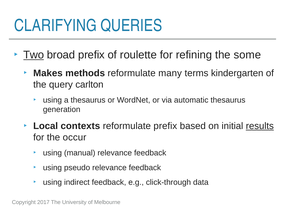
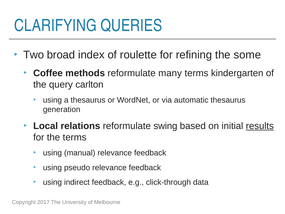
Two underline: present -> none
broad prefix: prefix -> index
Makes: Makes -> Coffee
contexts: contexts -> relations
reformulate prefix: prefix -> swing
the occur: occur -> terms
